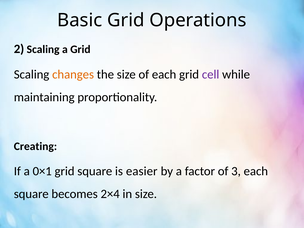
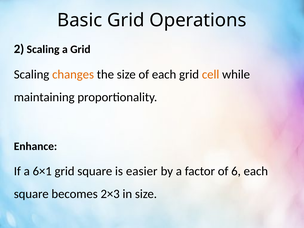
cell colour: purple -> orange
Creating: Creating -> Enhance
0×1: 0×1 -> 6×1
3: 3 -> 6
2×4: 2×4 -> 2×3
